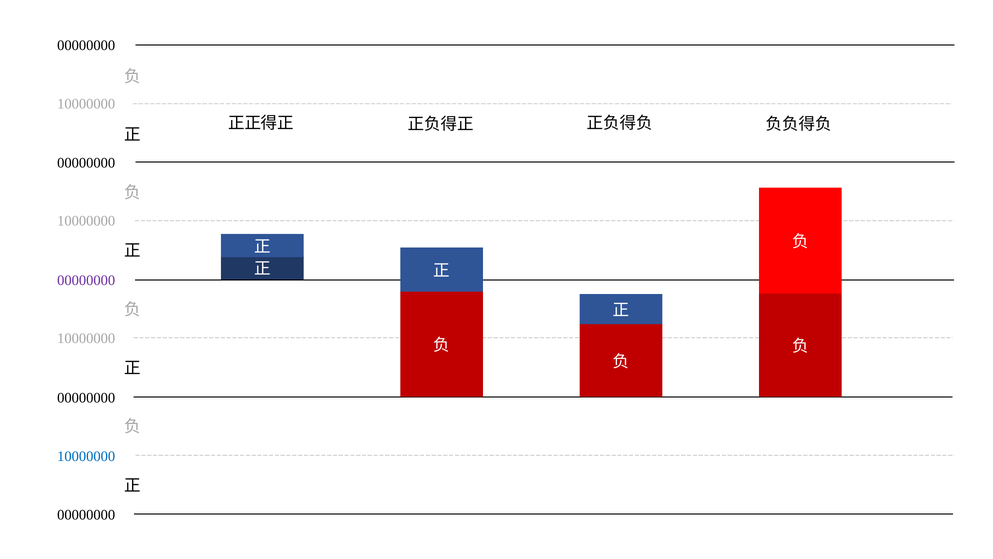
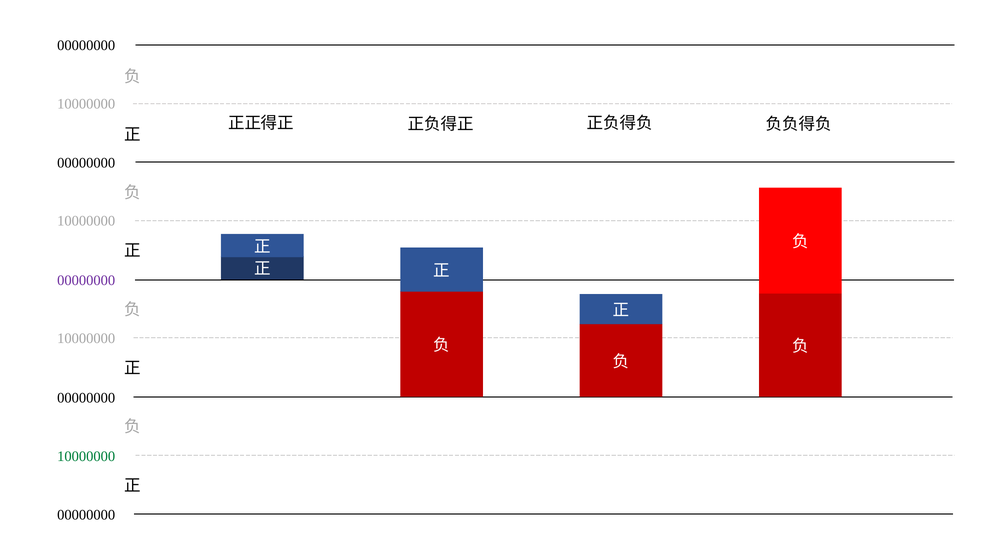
10000000 at (86, 456) colour: blue -> green
